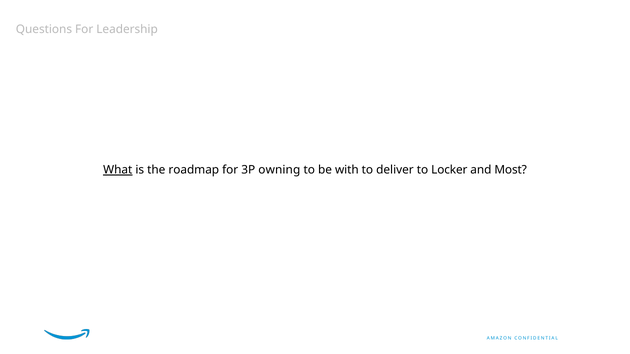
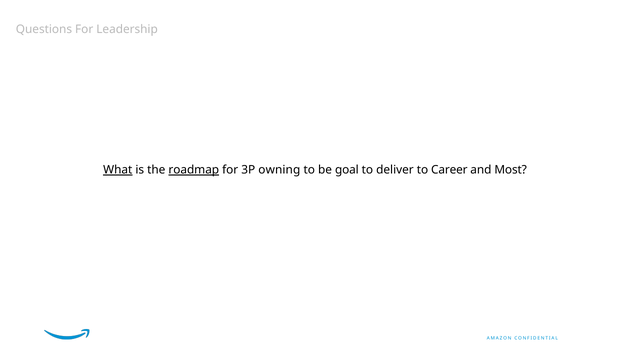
roadmap underline: none -> present
with: with -> goal
Locker: Locker -> Career
